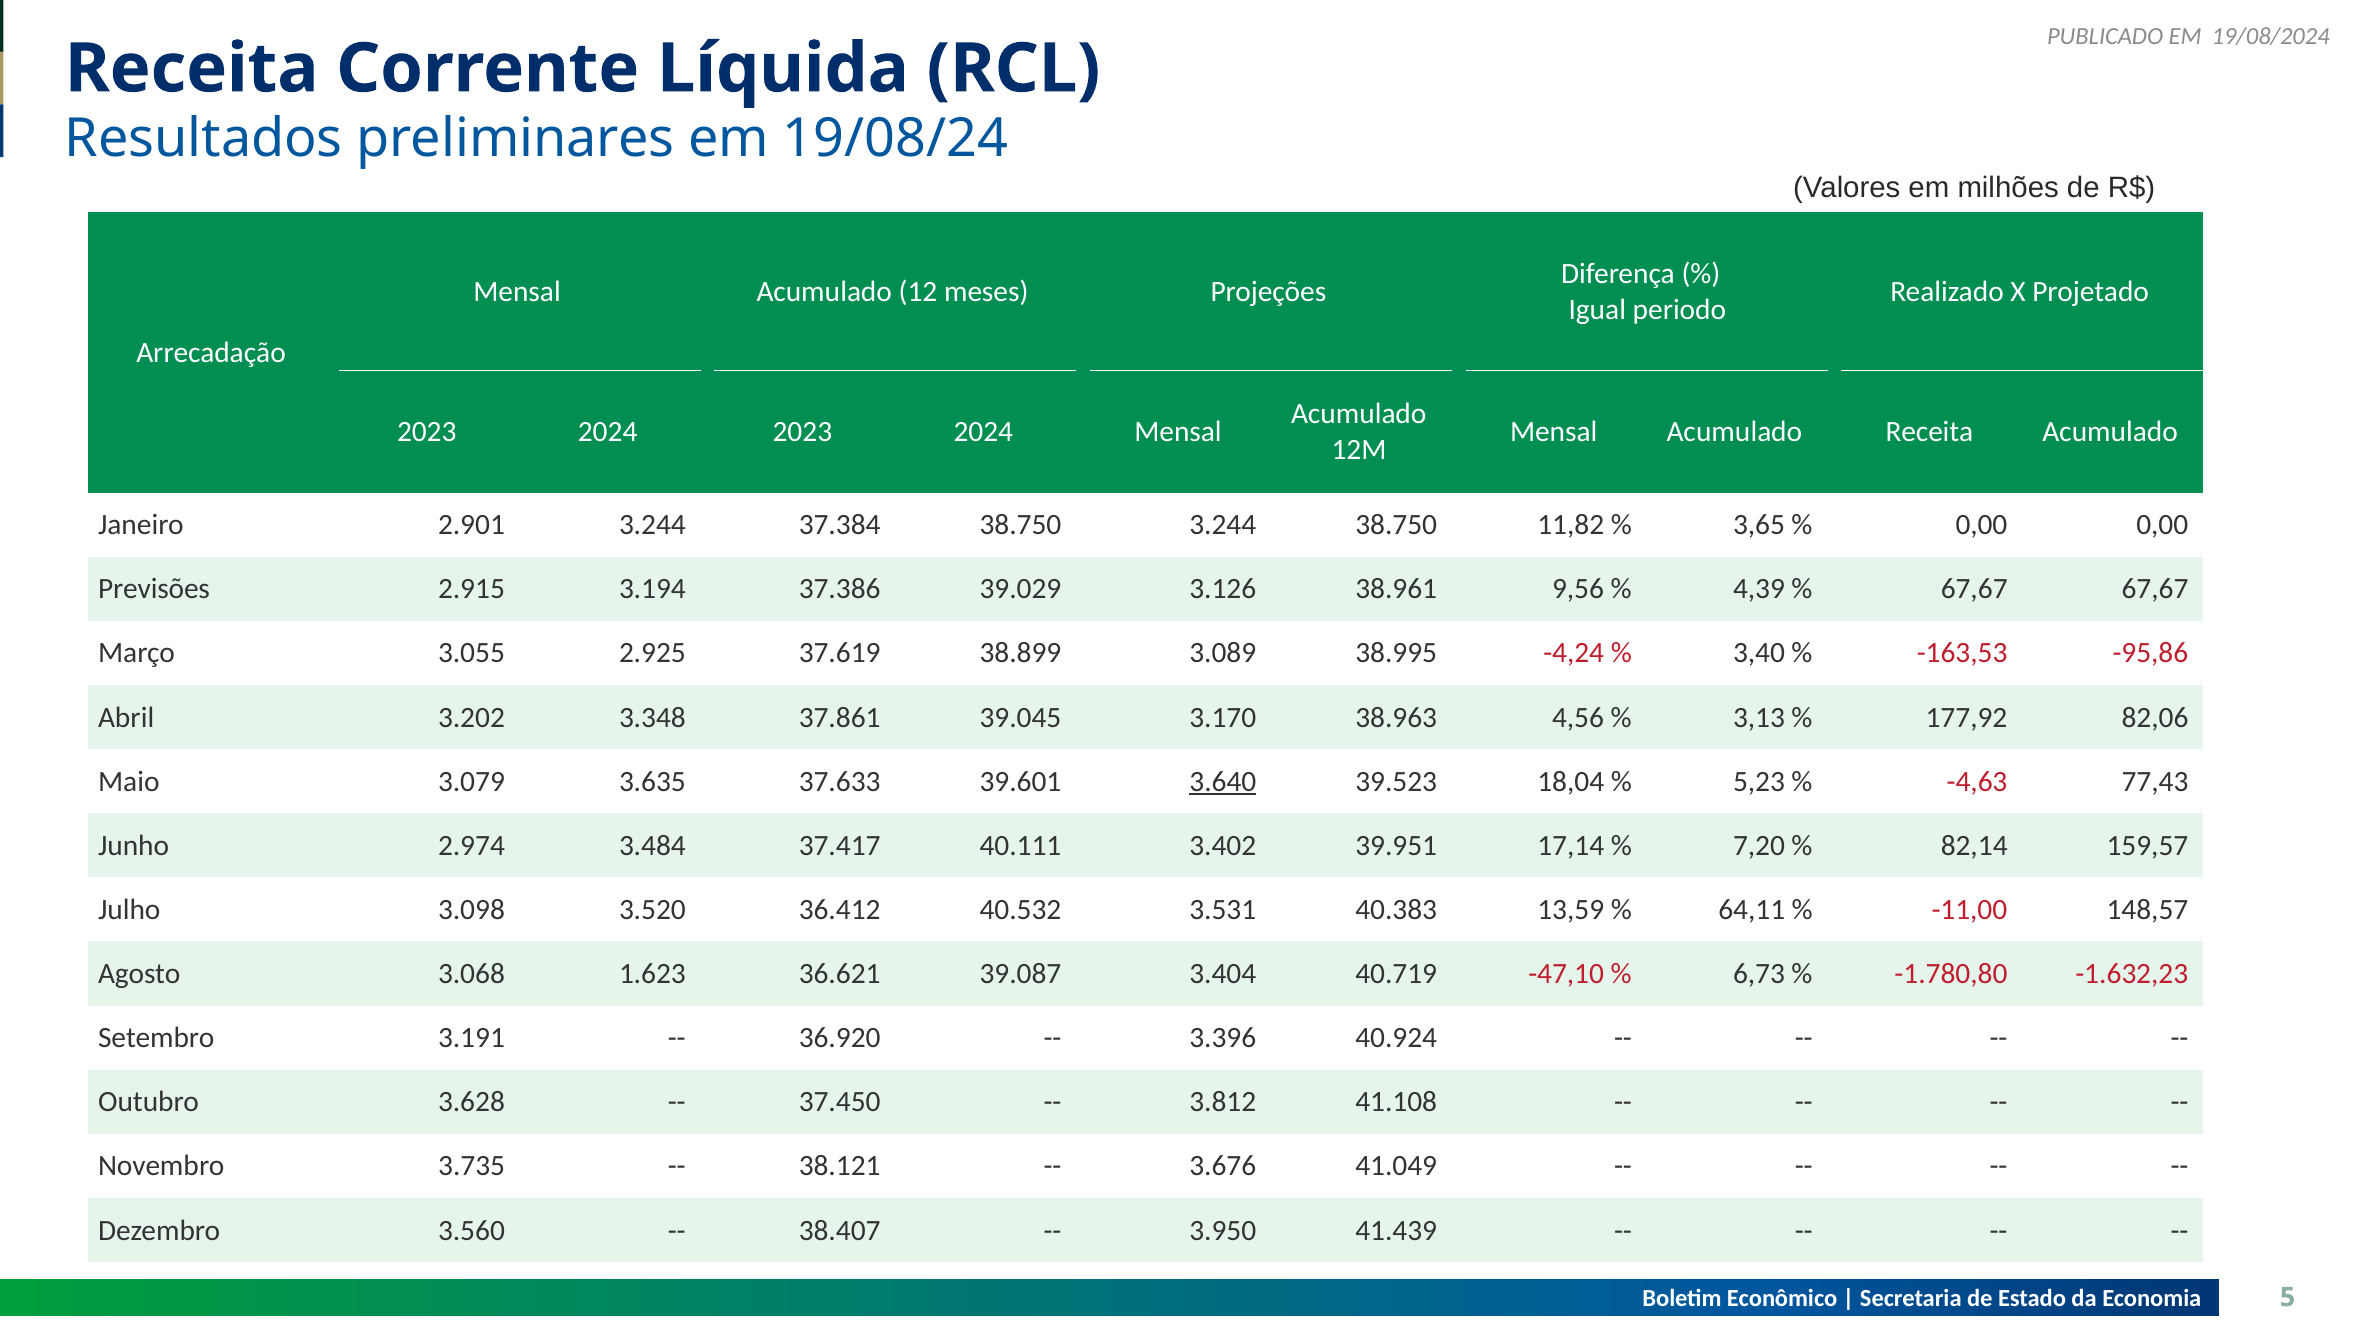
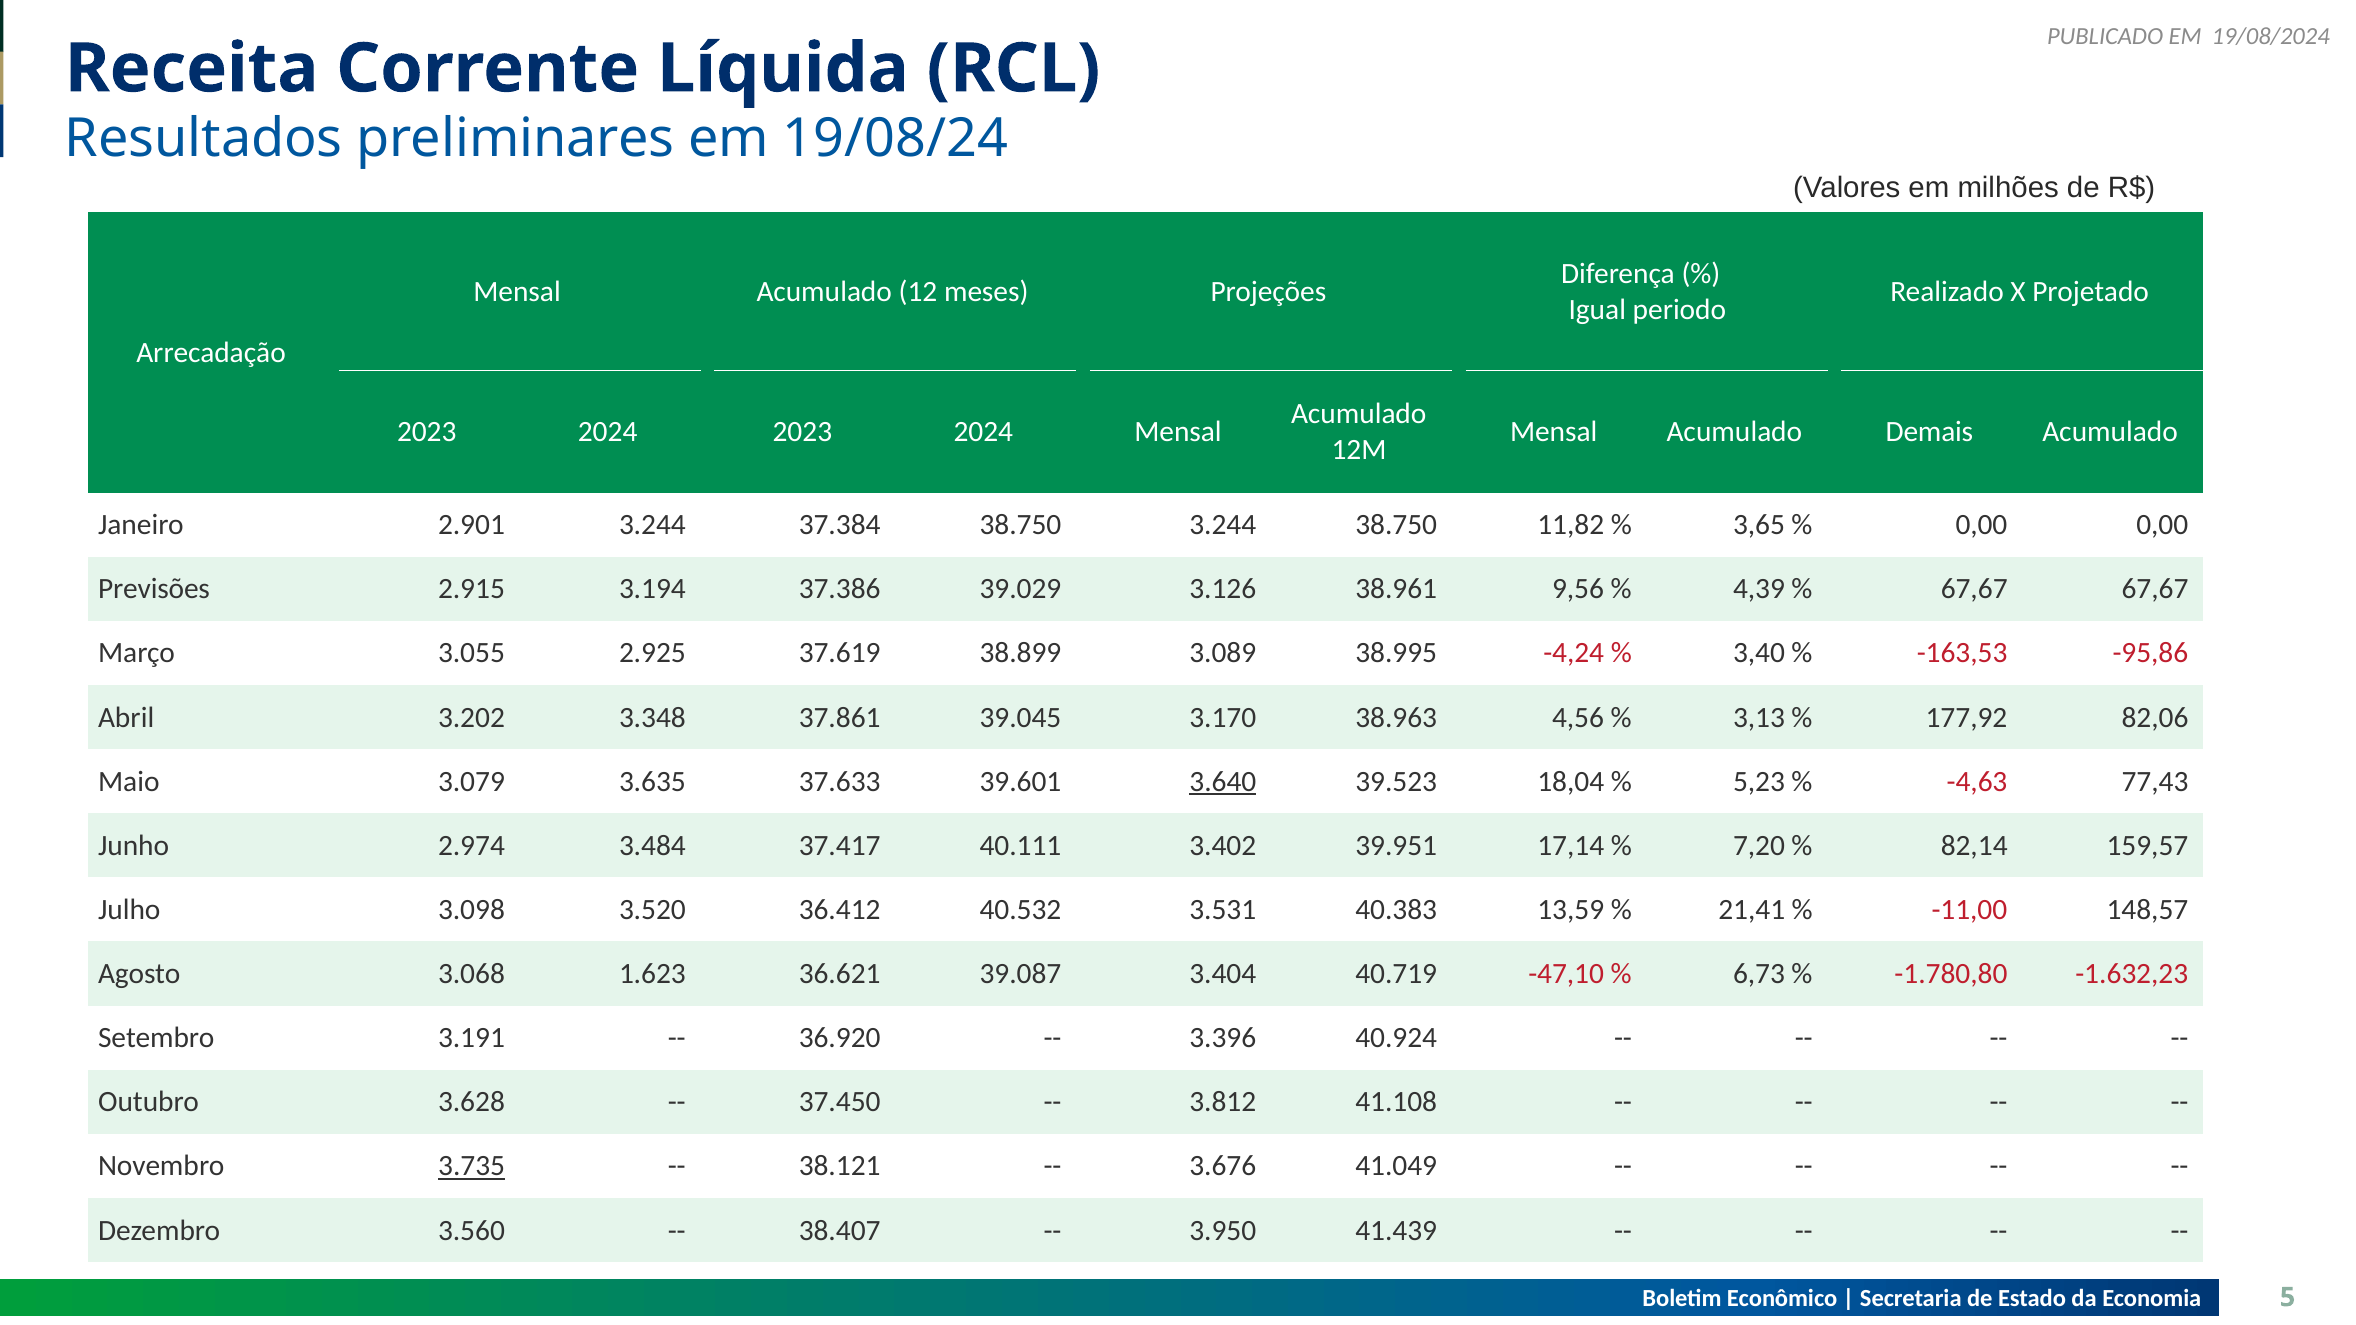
Acumulado Receita: Receita -> Demais
64,11: 64,11 -> 21,41
3.735 underline: none -> present
